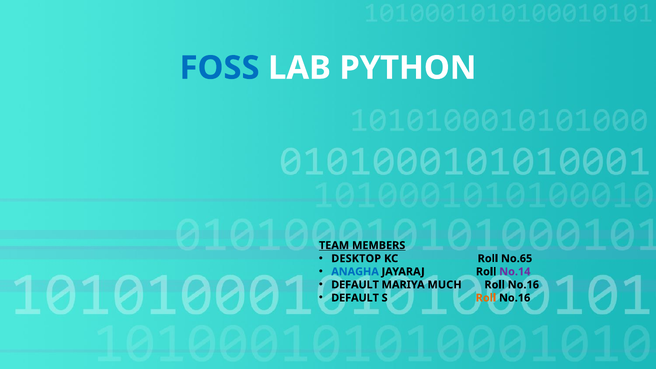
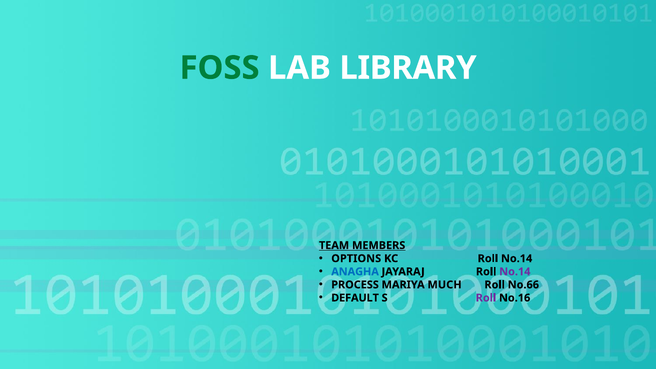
FOSS colour: blue -> green
PYTHON: PYTHON -> LIBRARY
DESKTOP: DESKTOP -> OPTIONS
KC Roll No.65: No.65 -> No.14
DEFAULT at (355, 285): DEFAULT -> PROCESS
No.16 at (523, 285): No.16 -> No.66
Roll at (486, 298) colour: orange -> purple
